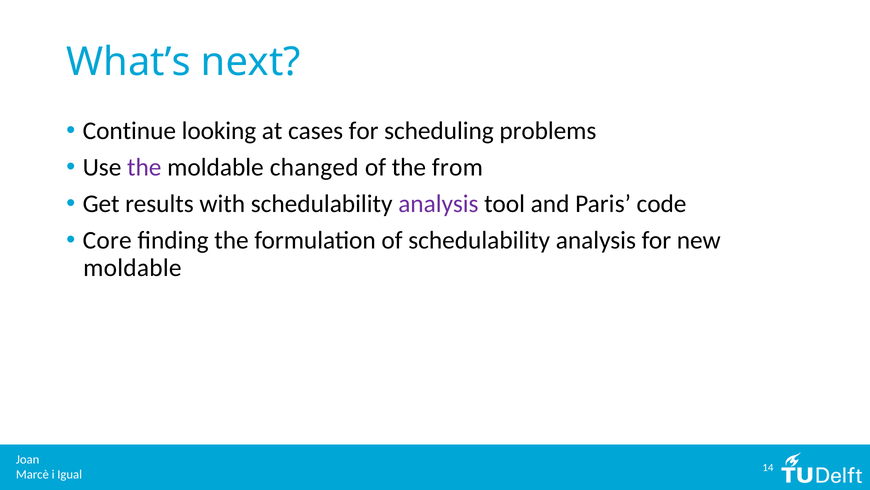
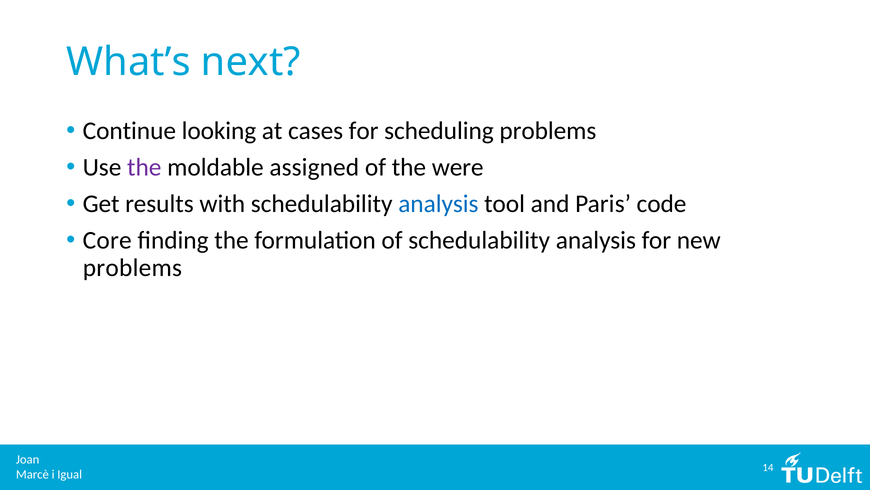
changed: changed -> assigned
from: from -> were
analysis at (438, 204) colour: purple -> blue
moldable at (132, 268): moldable -> problems
